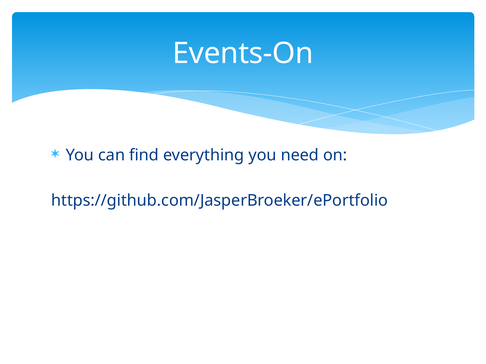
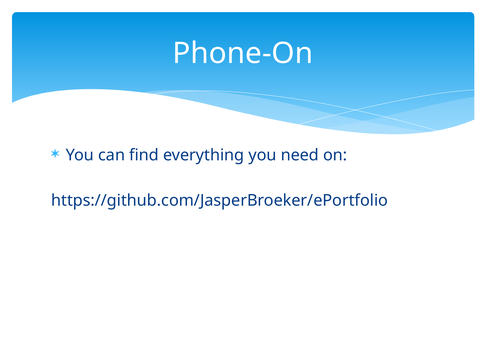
Events-On: Events-On -> Phone-On
